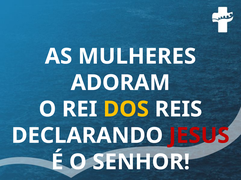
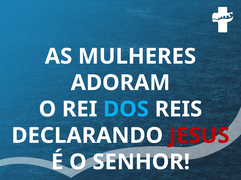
DOS colour: yellow -> light blue
